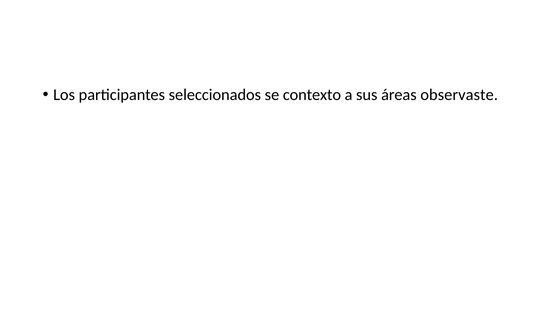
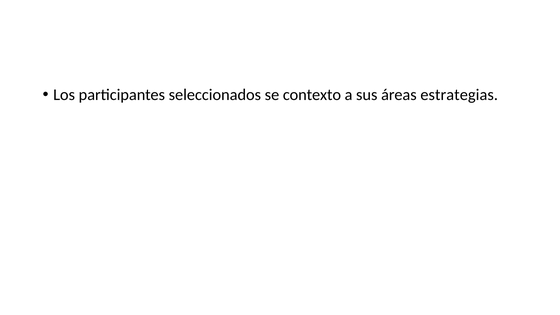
observaste: observaste -> estrategias
